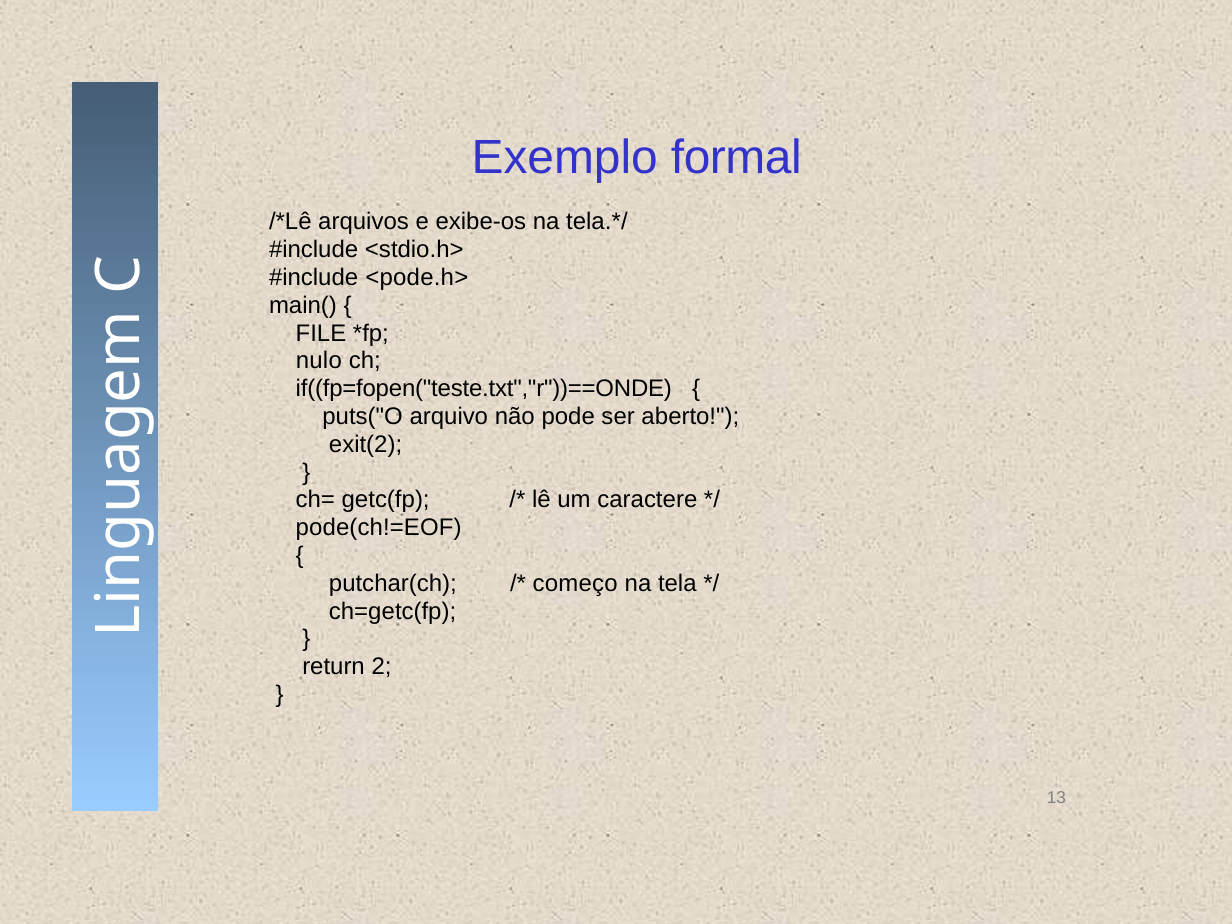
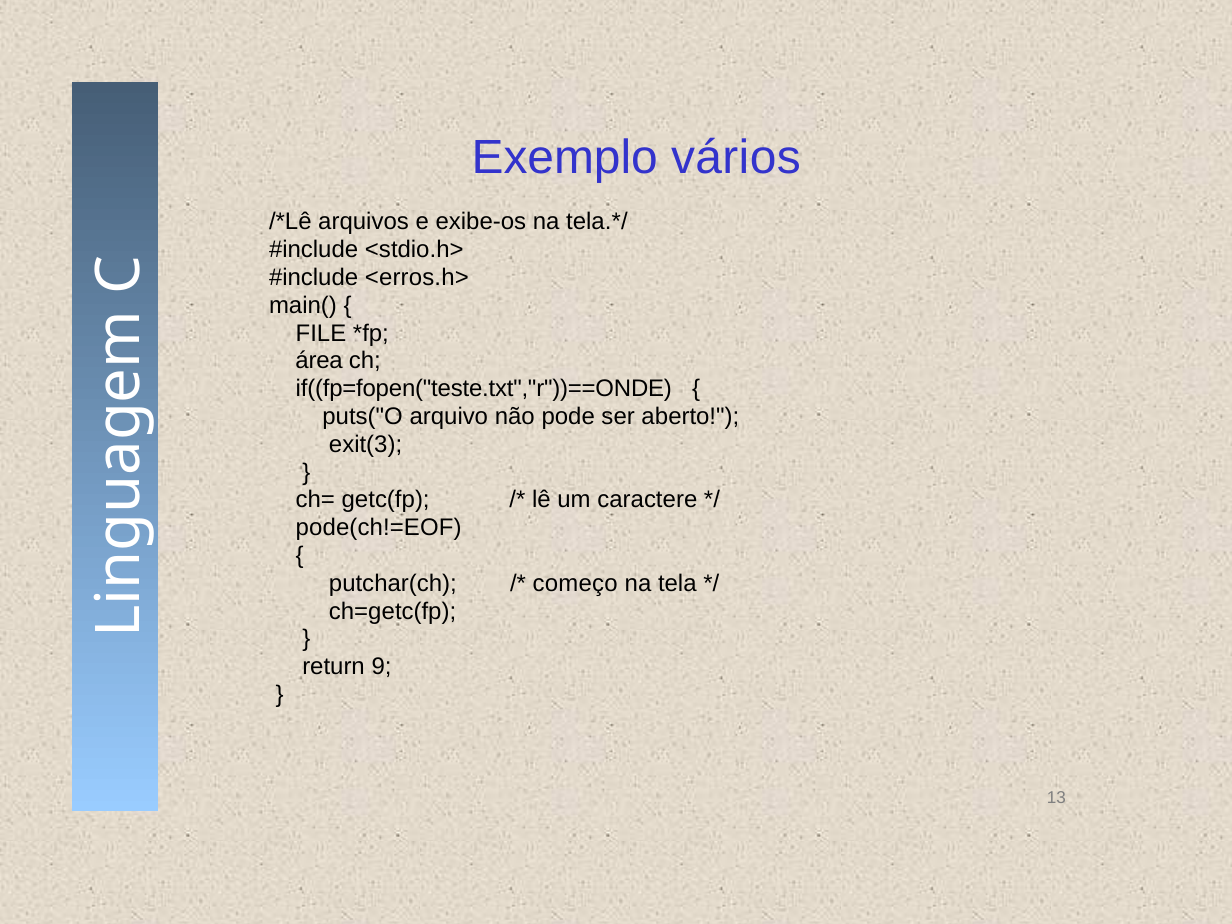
formal: formal -> vários
<pode.h>: <pode.h> -> <erros.h>
nulo: nulo -> área
exit(2: exit(2 -> exit(3
2: 2 -> 9
